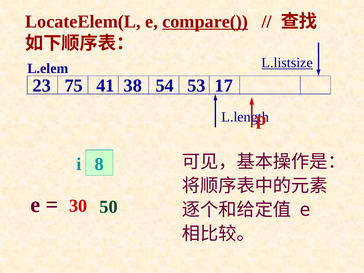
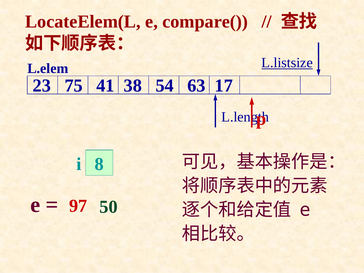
compare( underline: present -> none
53: 53 -> 63
30: 30 -> 97
